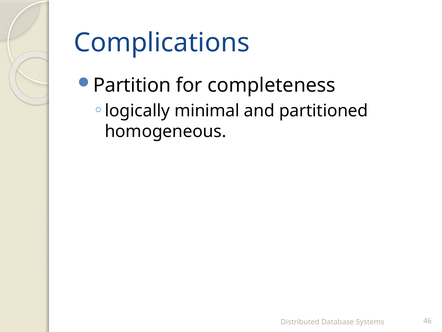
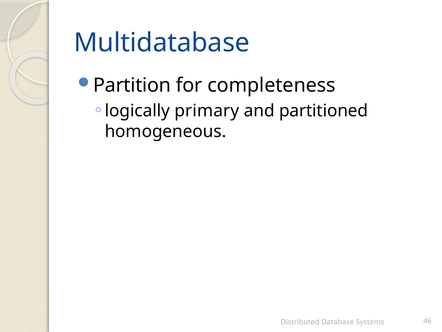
Complications: Complications -> Multidatabase
minimal: minimal -> primary
